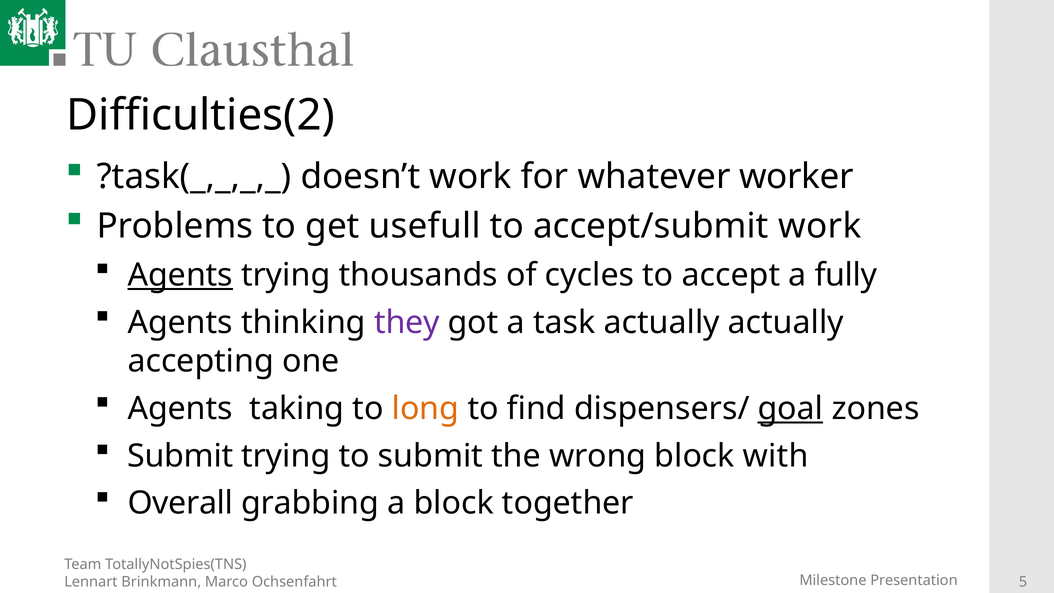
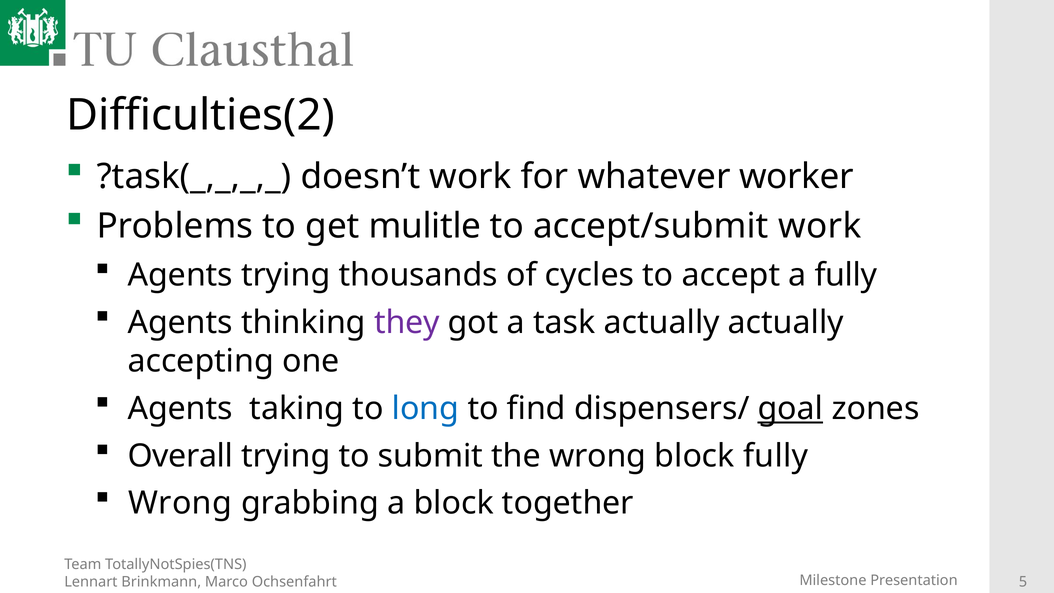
usefull: usefull -> mulitle
Agents at (180, 275) underline: present -> none
long colour: orange -> blue
Submit at (180, 456): Submit -> Overall
block with: with -> fully
Overall at (180, 503): Overall -> Wrong
